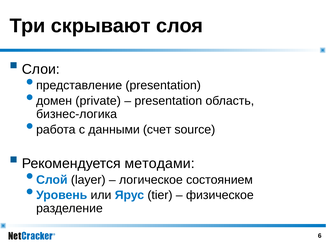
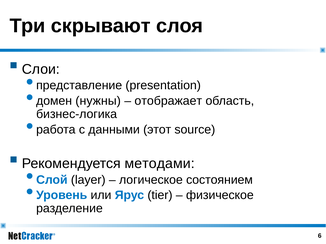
private: private -> нужны
presentation at (168, 101): presentation -> отображает
счет: счет -> этот
